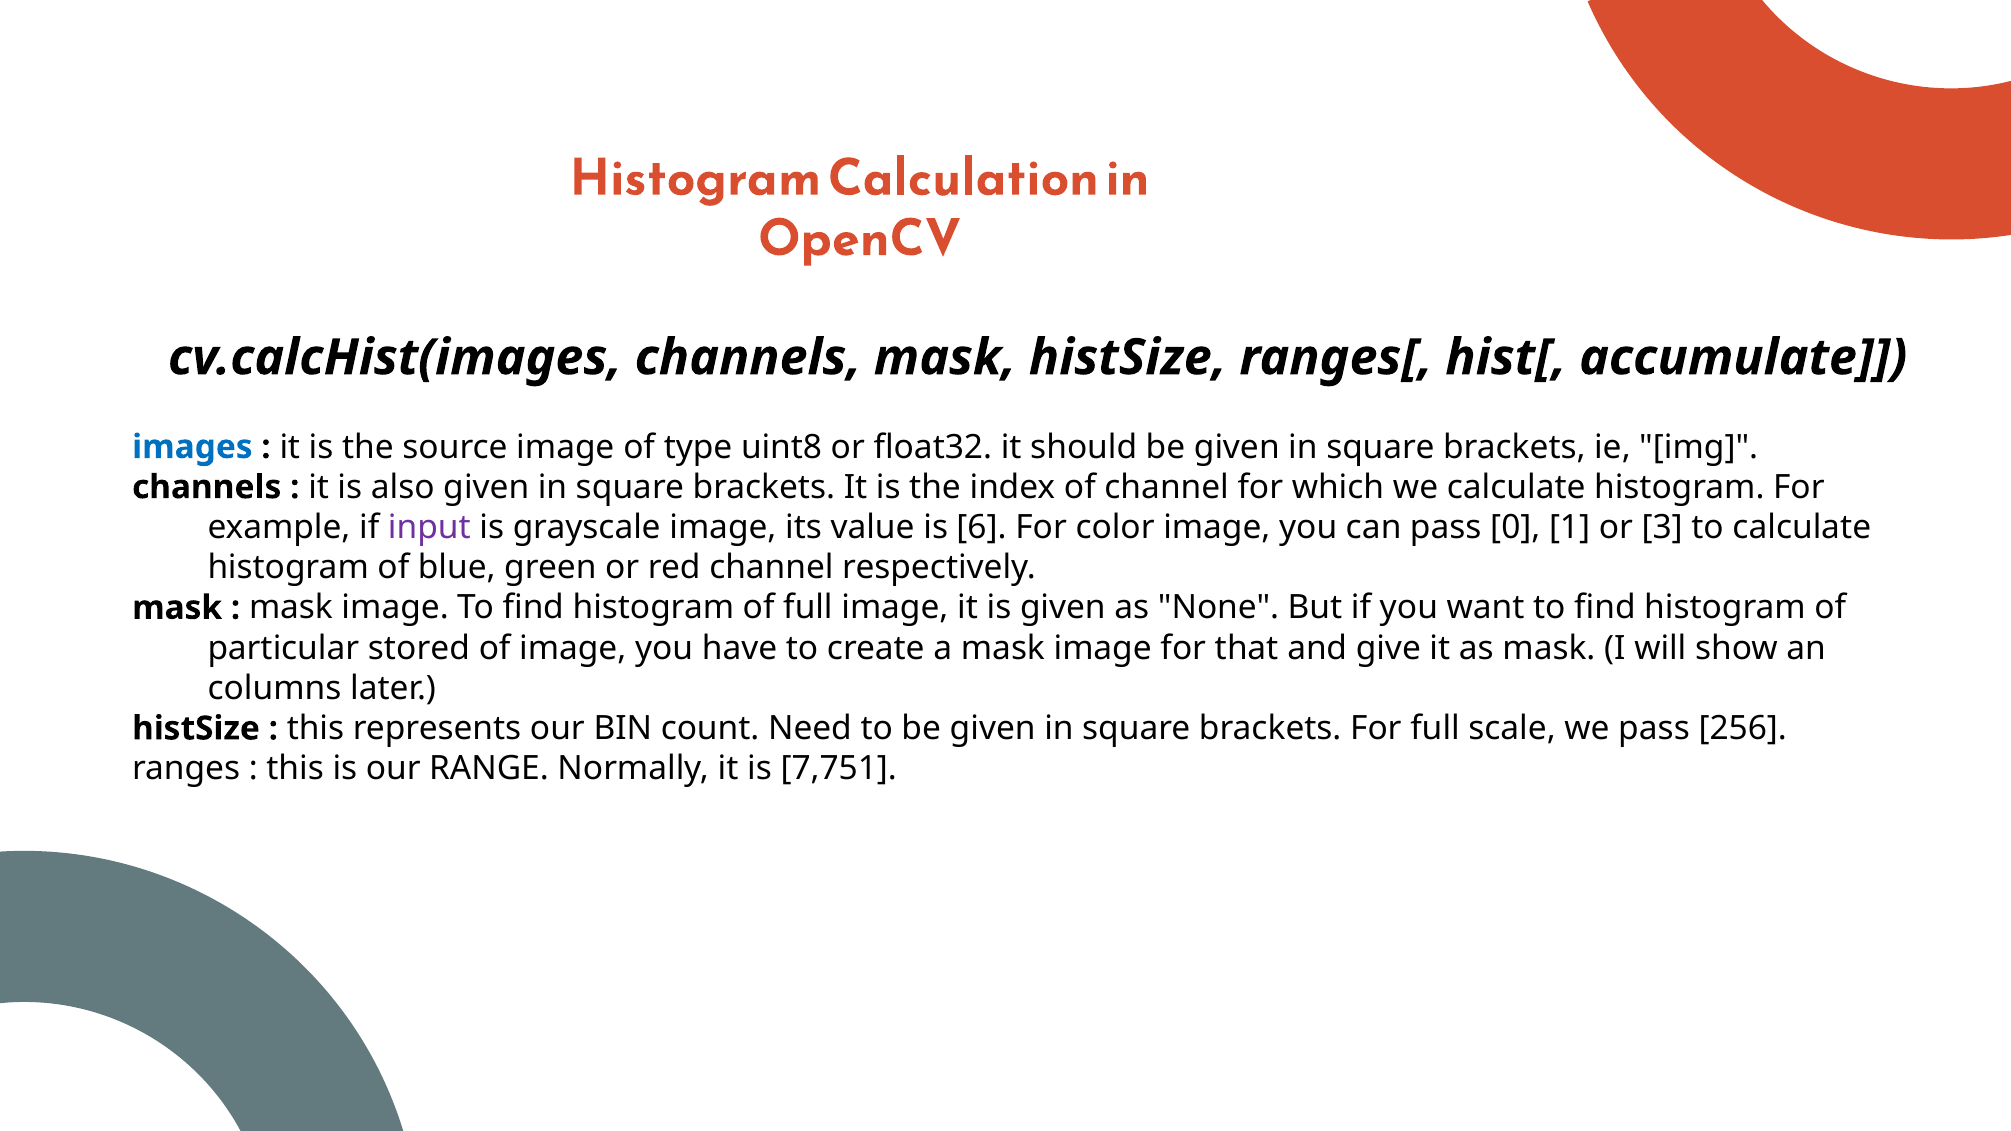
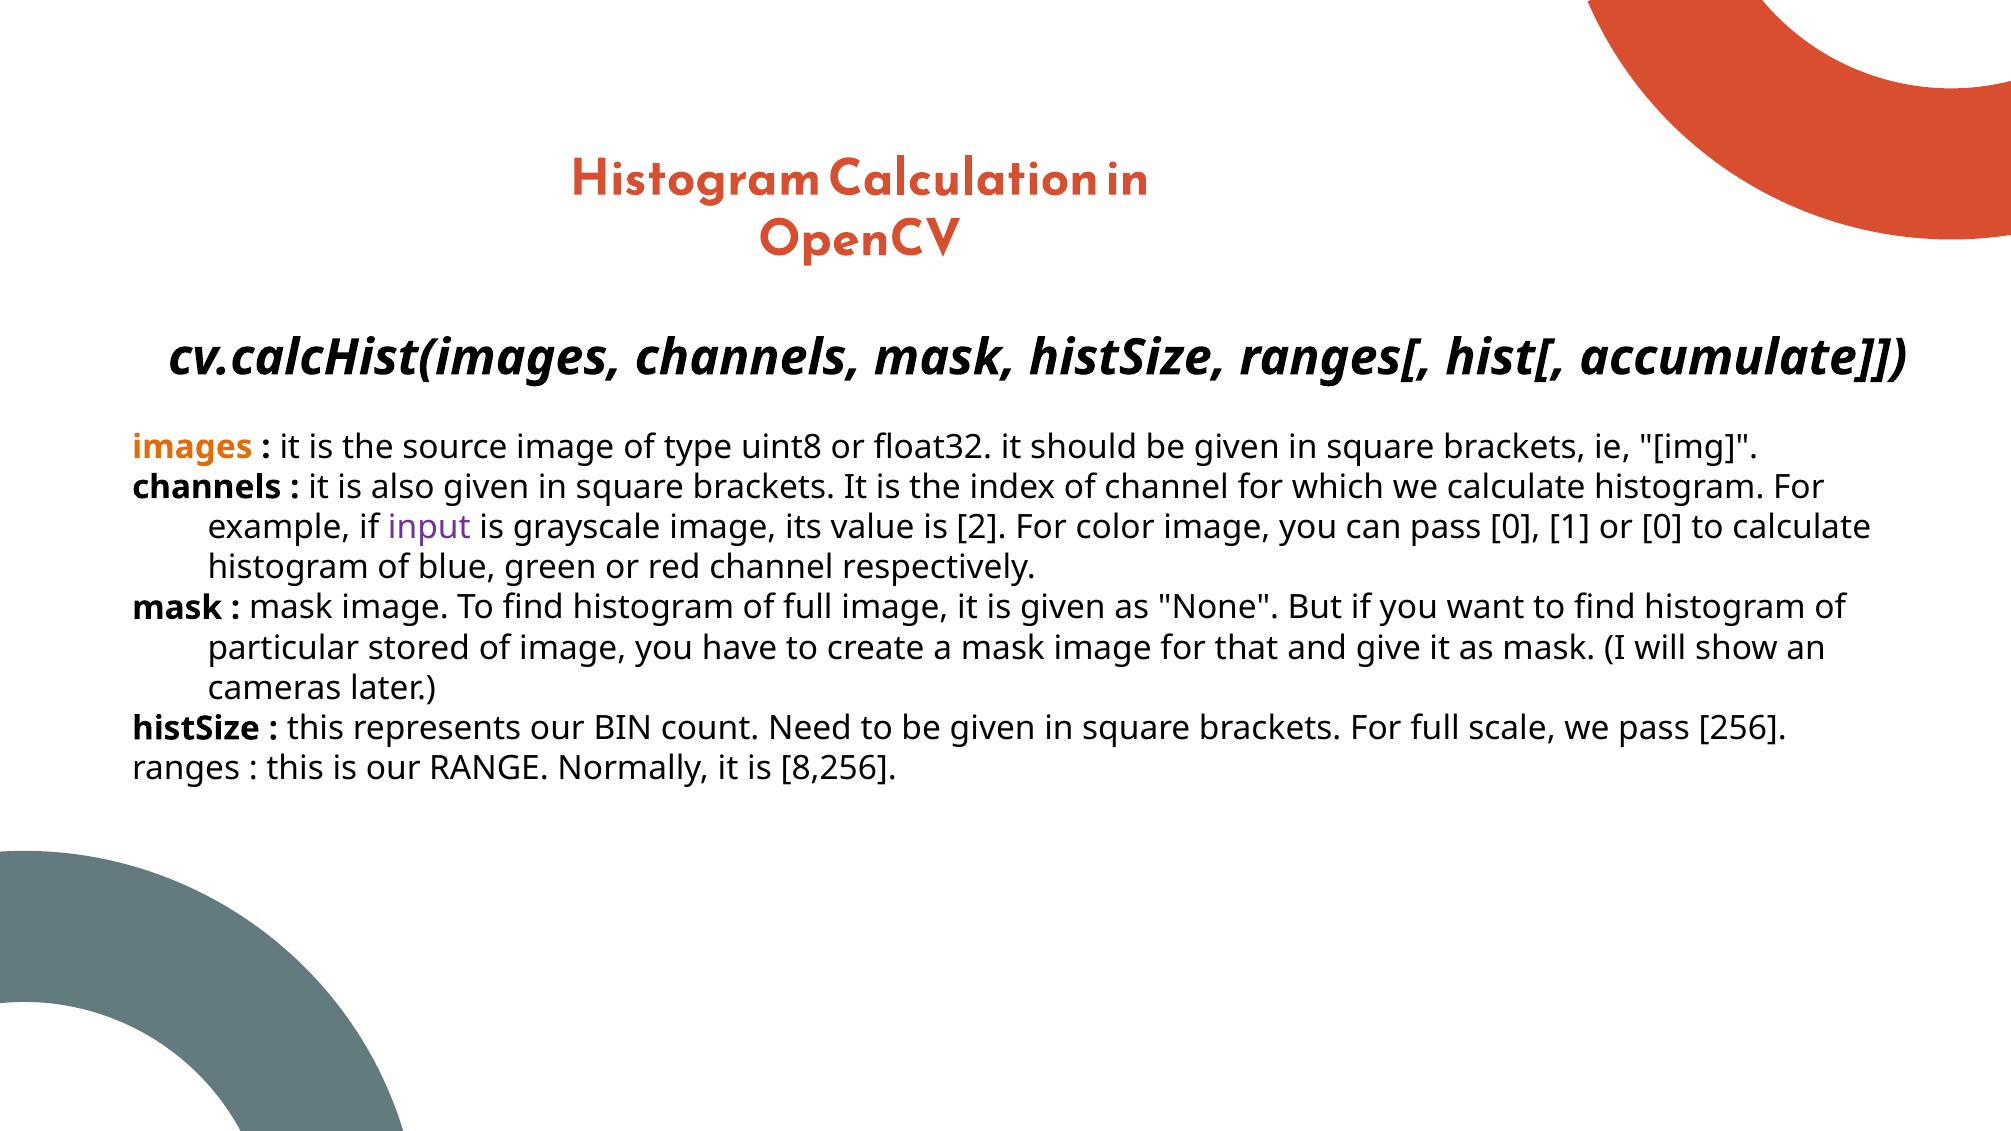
images colour: blue -> orange
6: 6 -> 2
or 3: 3 -> 0
columns: columns -> cameras
7,751: 7,751 -> 8,256
